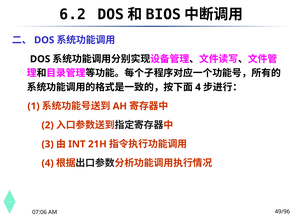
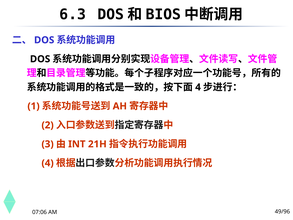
6.2: 6.2 -> 6.3
